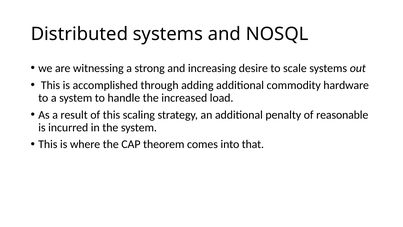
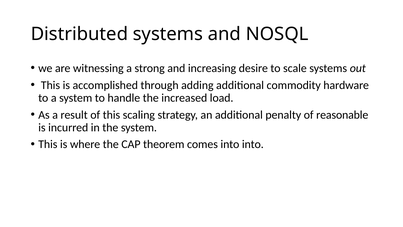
into that: that -> into
